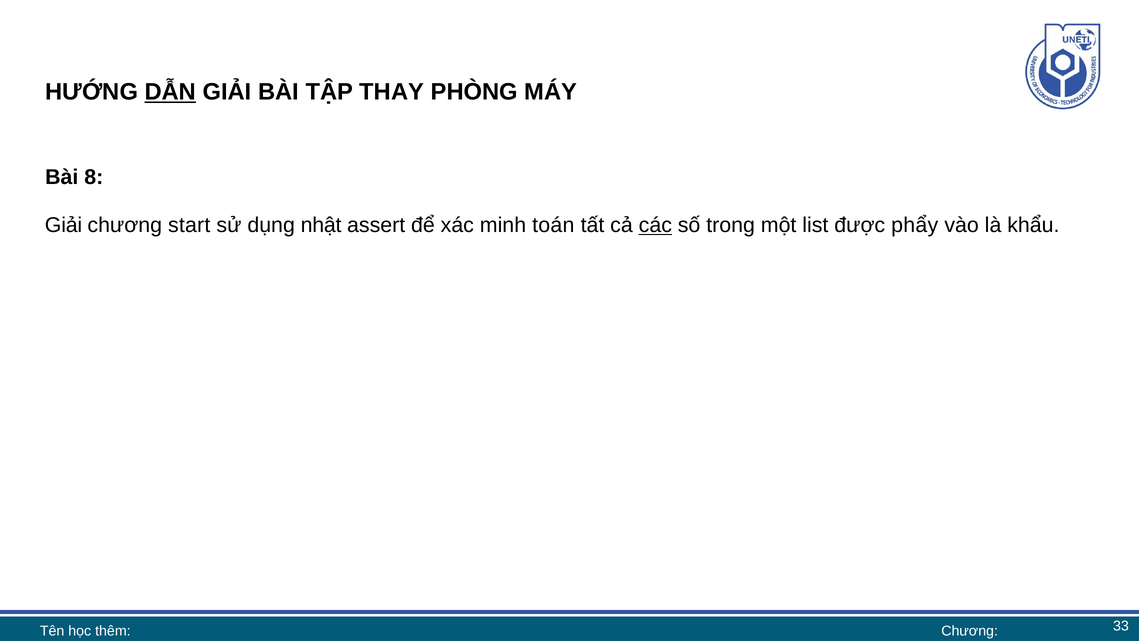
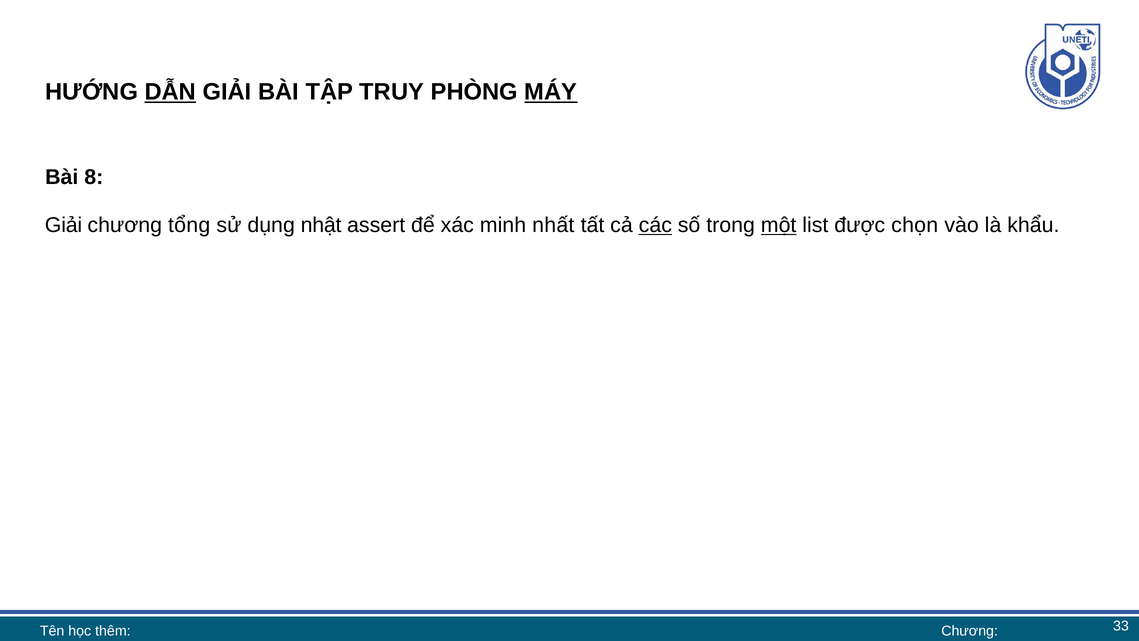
THAY: THAY -> TRUY
MÁY underline: none -> present
start: start -> tổng
toán: toán -> nhất
một underline: none -> present
phẩy: phẩy -> chọn
